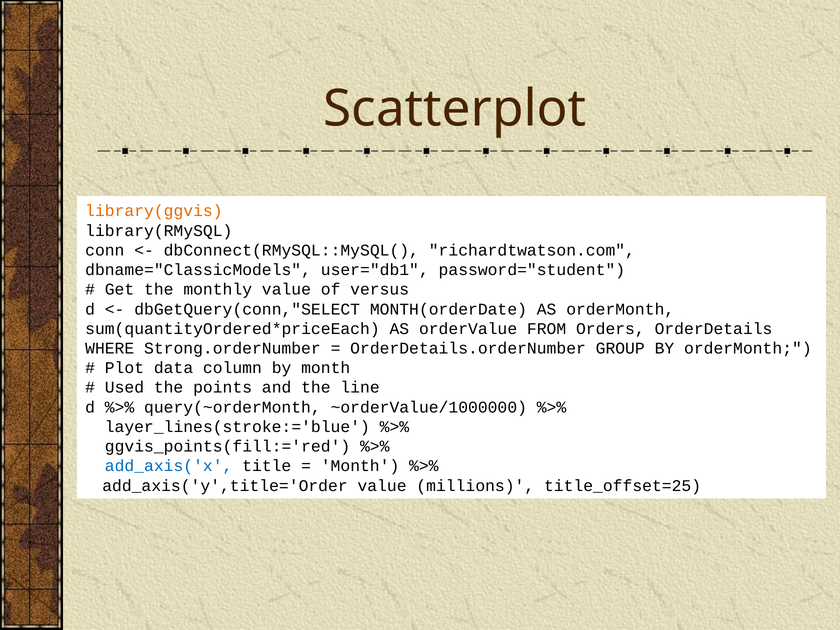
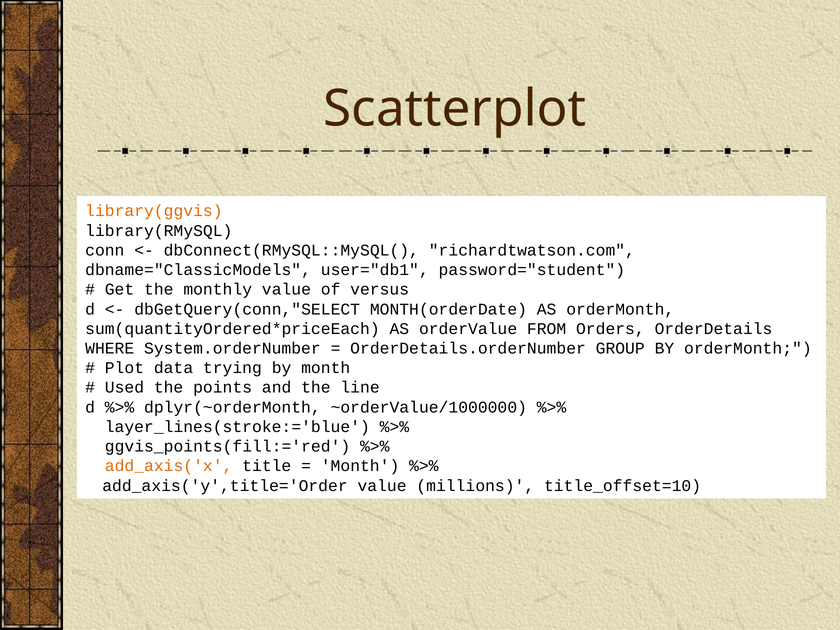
Strong.orderNumber: Strong.orderNumber -> System.orderNumber
column: column -> trying
query(~orderMonth: query(~orderMonth -> dplyr(~orderMonth
add_axis('x colour: blue -> orange
title_offset=25: title_offset=25 -> title_offset=10
